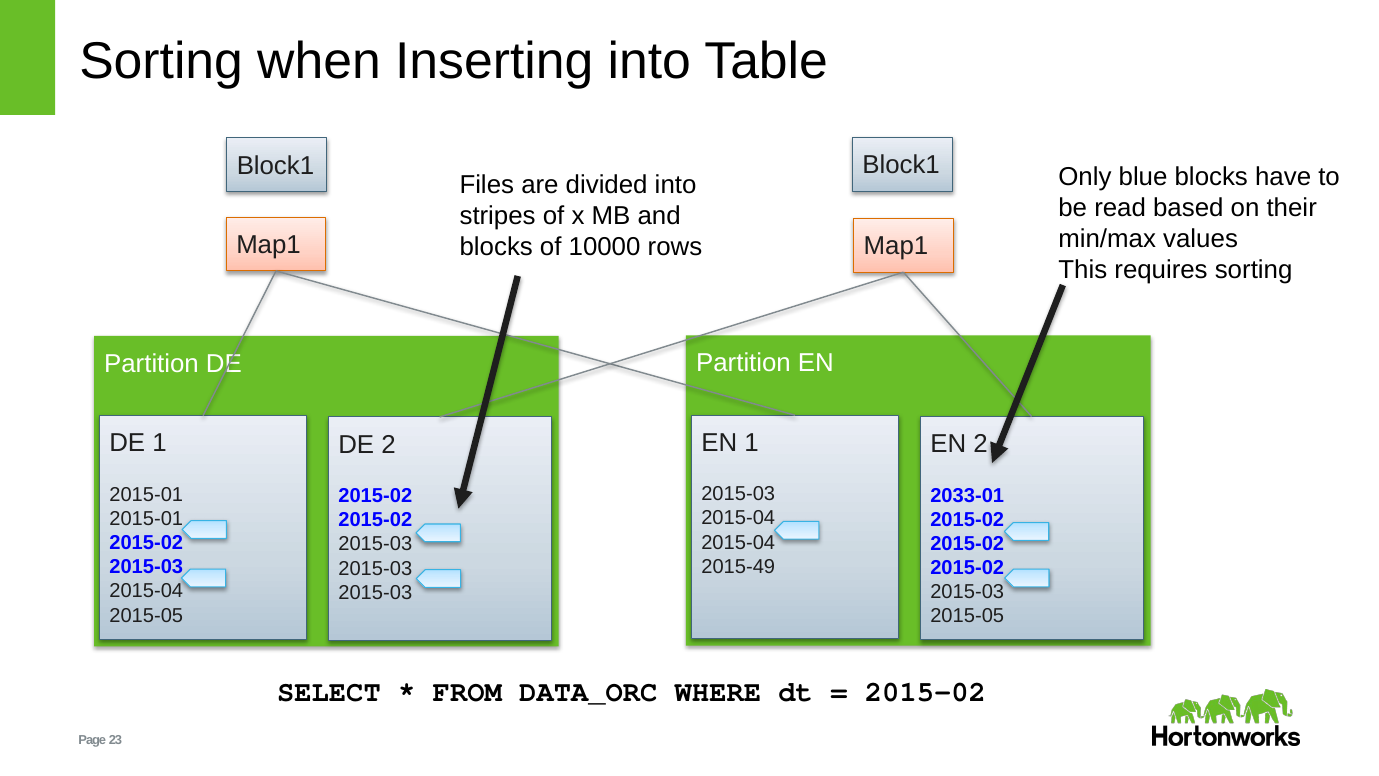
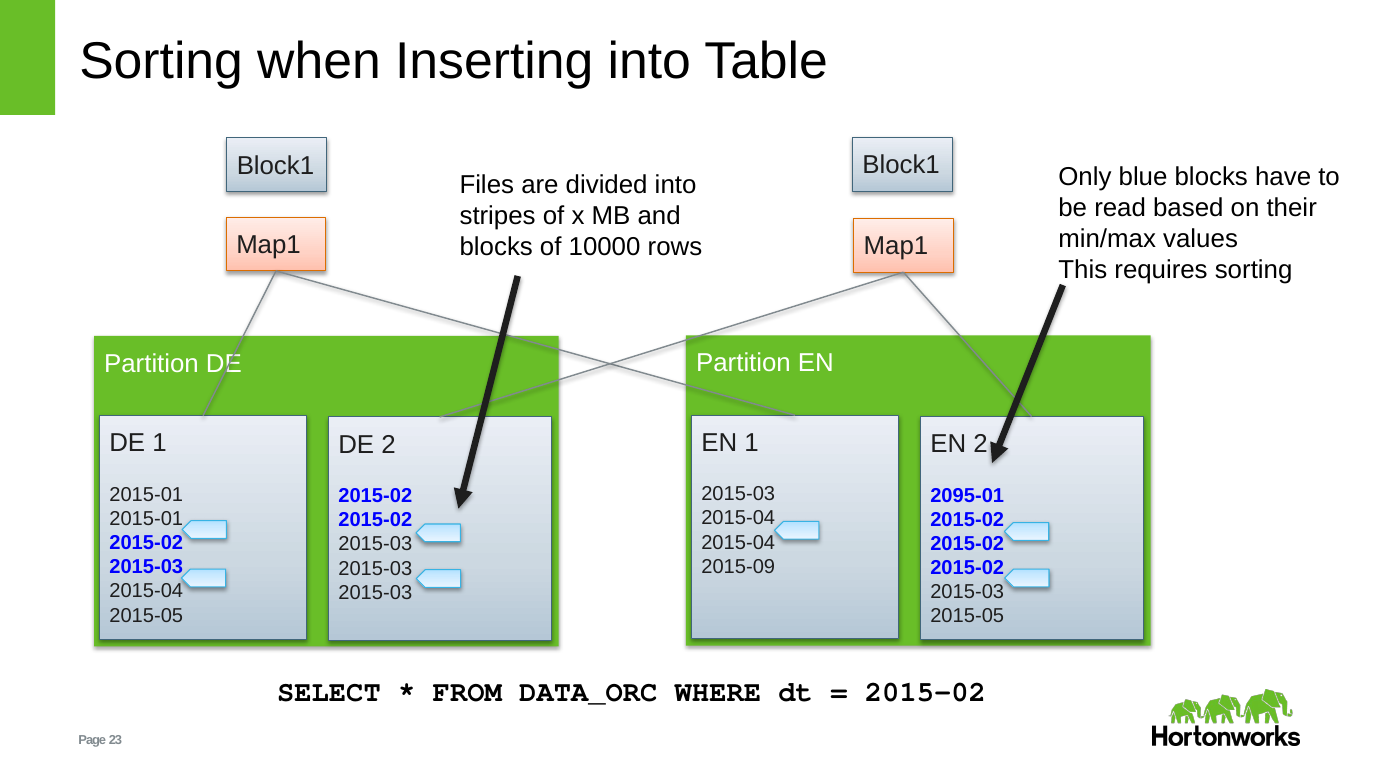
2033-01: 2033-01 -> 2095-01
2015-49: 2015-49 -> 2015-09
